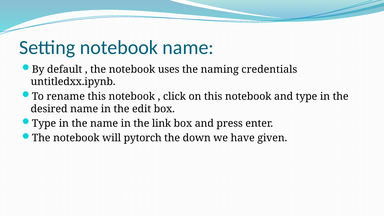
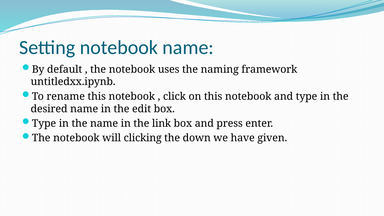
credentials: credentials -> framework
pytorch: pytorch -> clicking
